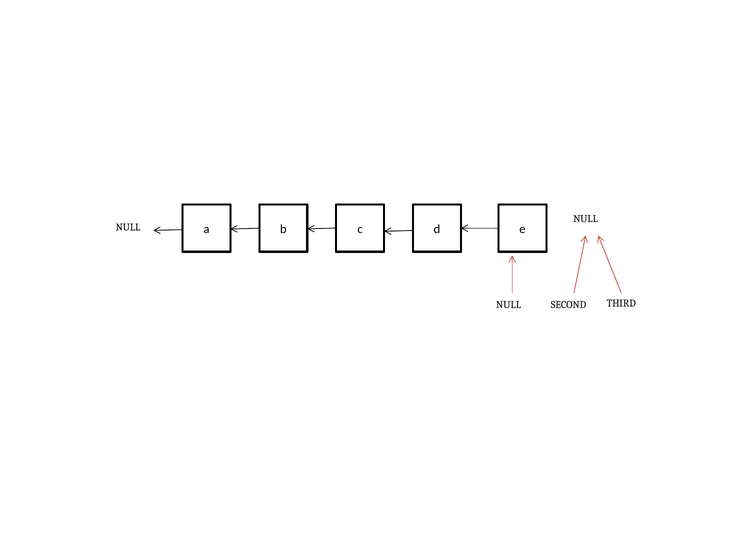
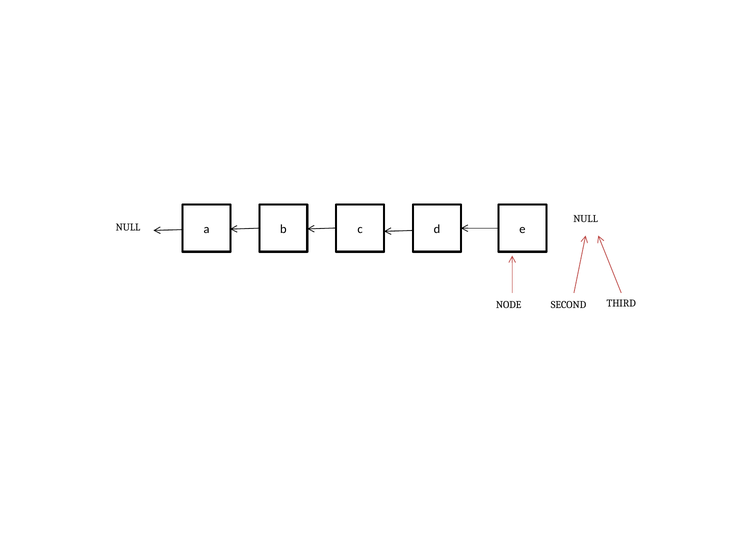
NULL at (509, 305): NULL -> NODE
